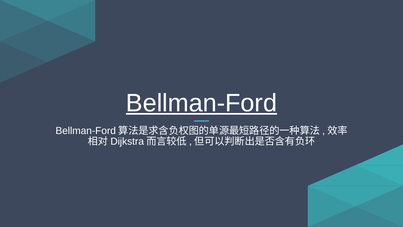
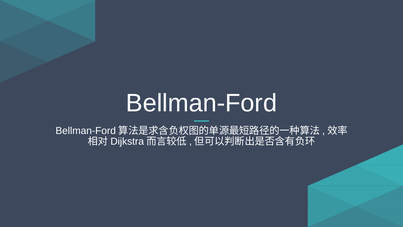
Bellman-Ford underline: present -> none
